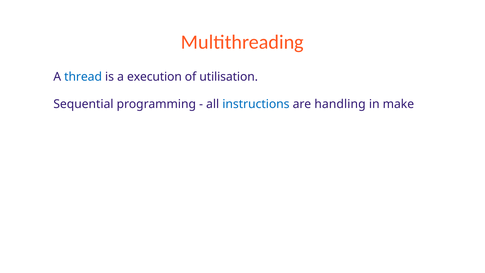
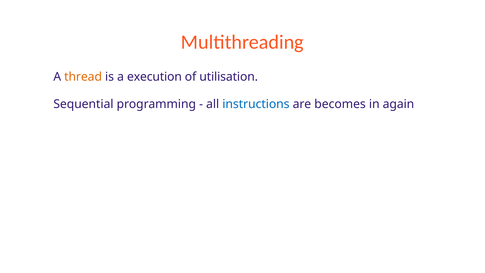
thread colour: blue -> orange
handling: handling -> becomes
make: make -> again
